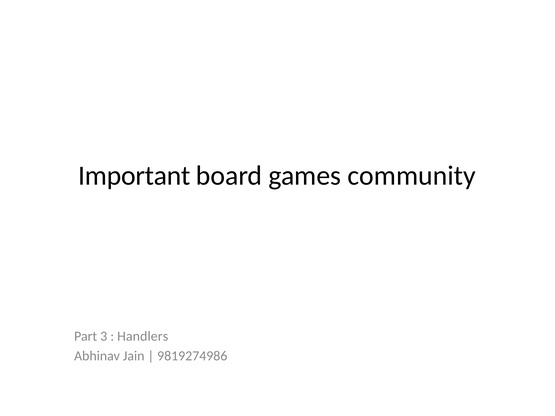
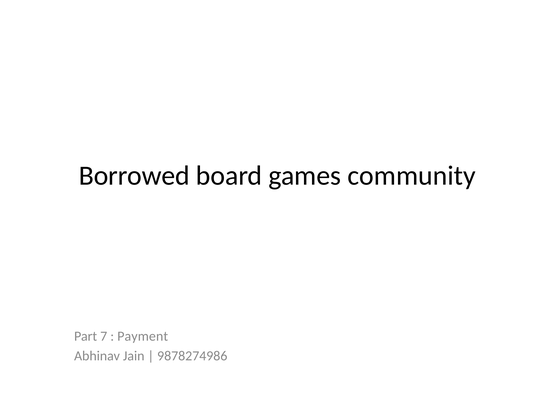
Important: Important -> Borrowed
3: 3 -> 7
Handlers: Handlers -> Payment
9819274986: 9819274986 -> 9878274986
